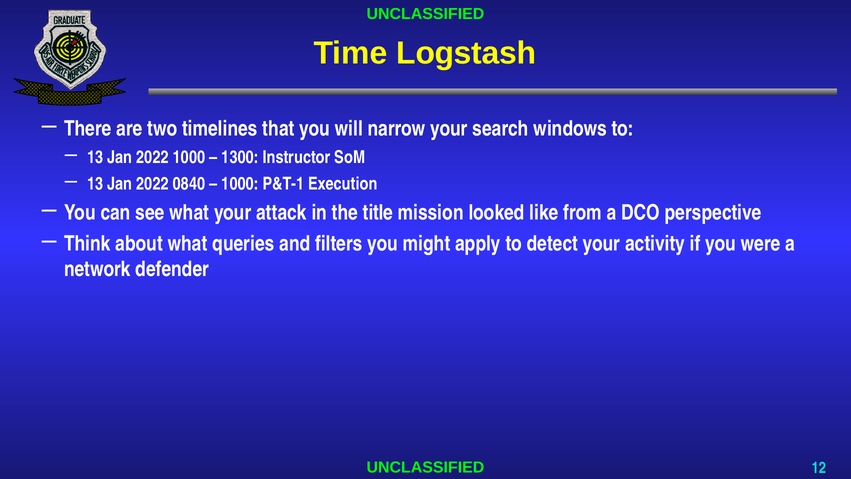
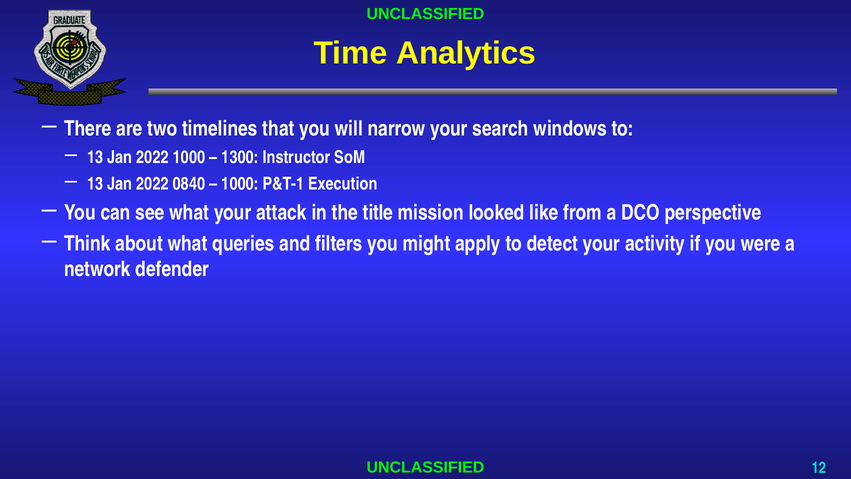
Logstash: Logstash -> Analytics
